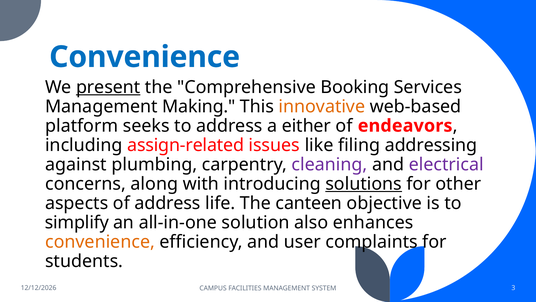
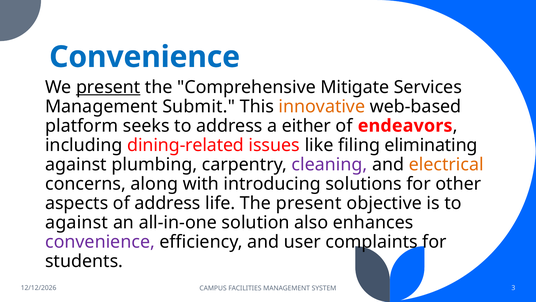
Booking: Booking -> Mitigate
Making: Making -> Submit
assign-related: assign-related -> dining-related
addressing: addressing -> eliminating
electrical colour: purple -> orange
solutions underline: present -> none
The canteen: canteen -> present
simplify at (77, 222): simplify -> against
convenience at (100, 241) colour: orange -> purple
